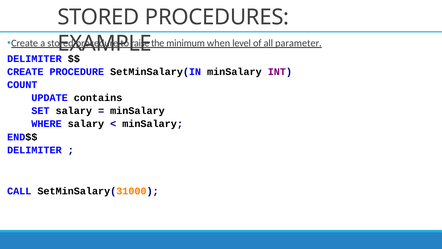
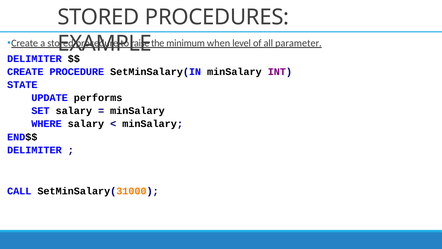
COUNT: COUNT -> STATE
contains: contains -> performs
